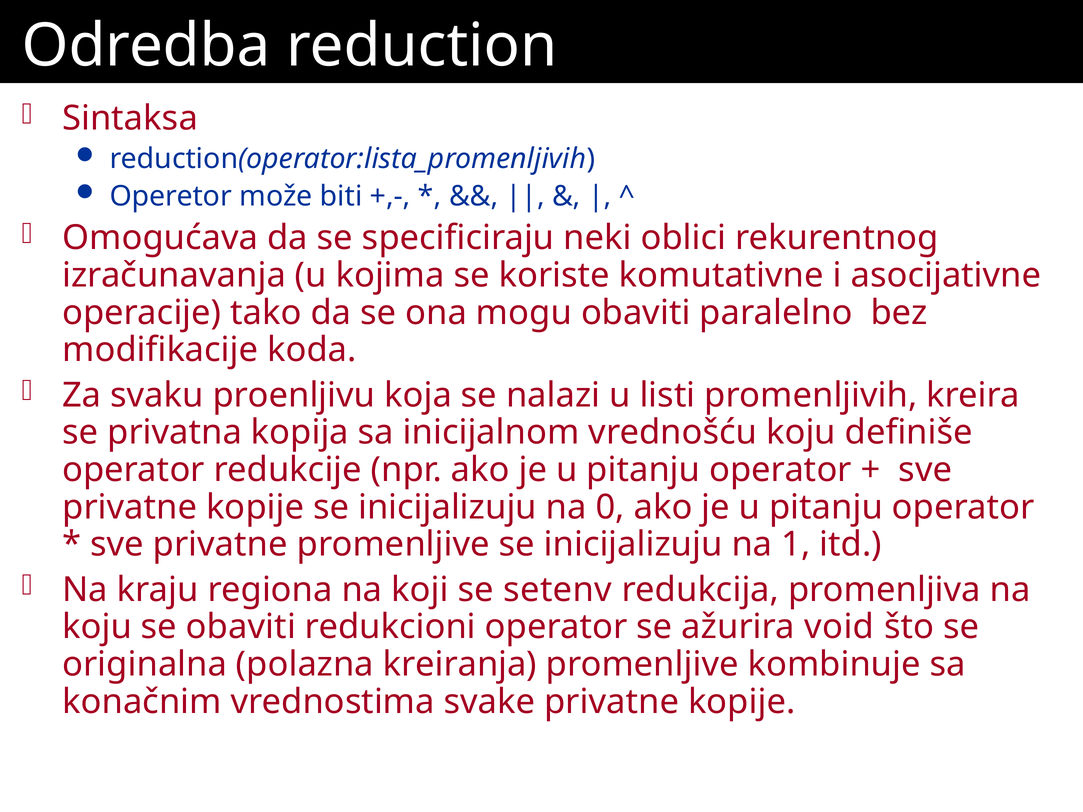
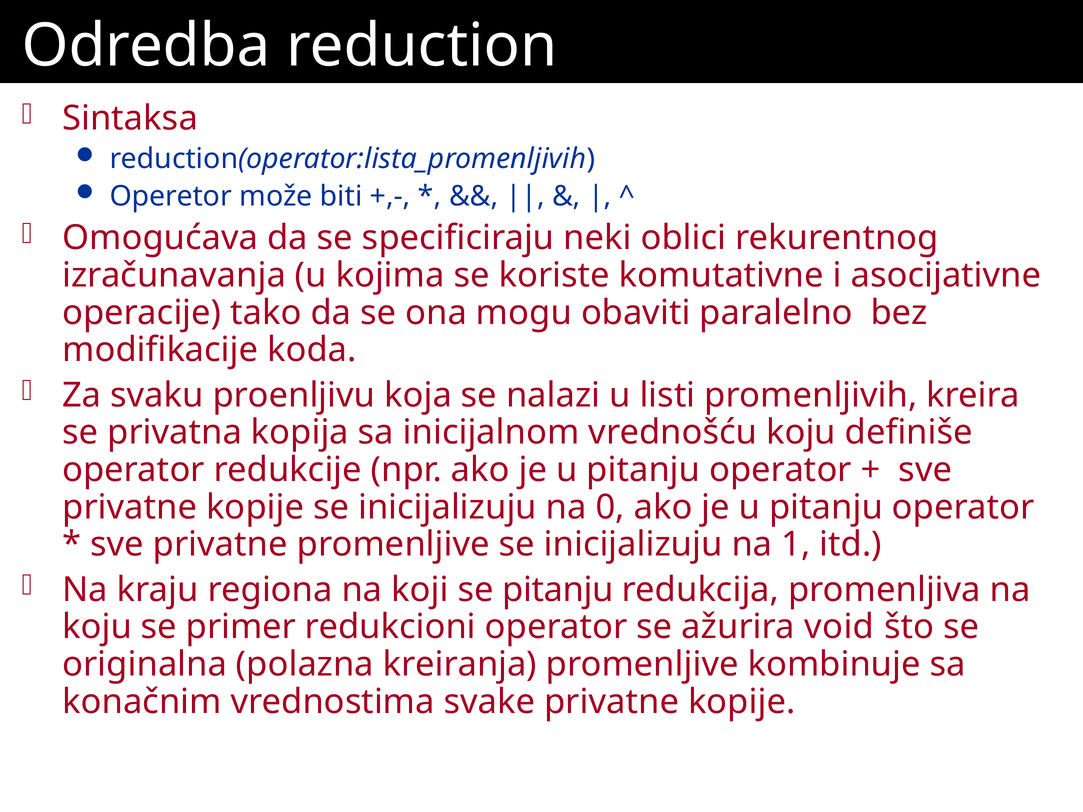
se setenv: setenv -> pitanju
se obaviti: obaviti -> primer
